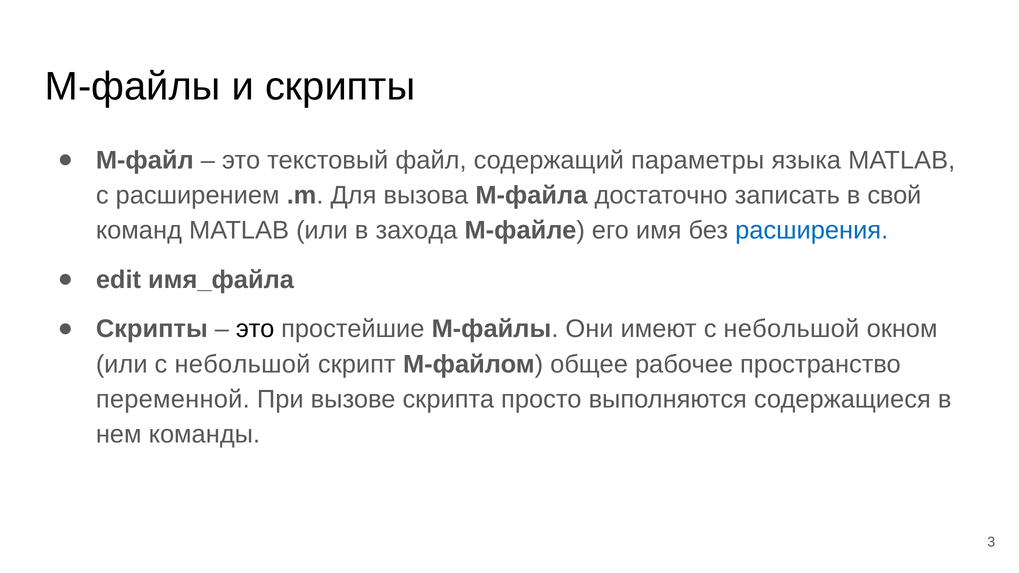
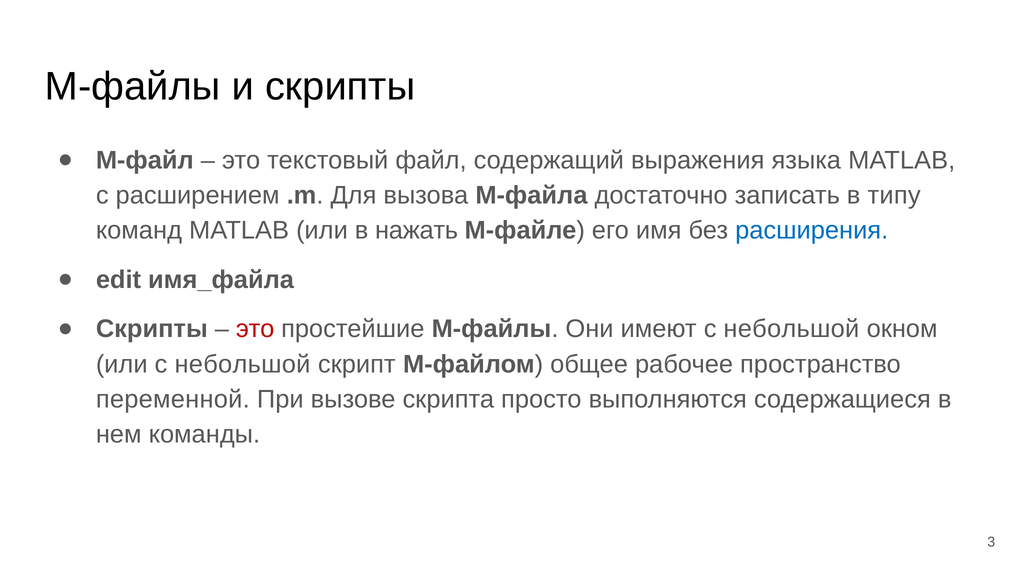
параметры: параметры -> выражения
свой: свой -> типу
захода: захода -> нажать
это at (255, 329) colour: black -> red
